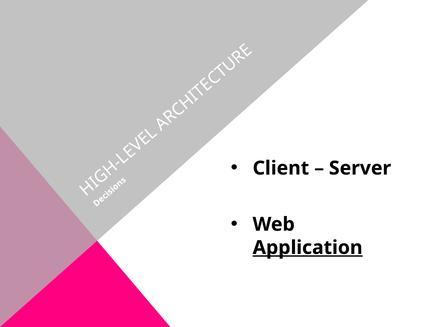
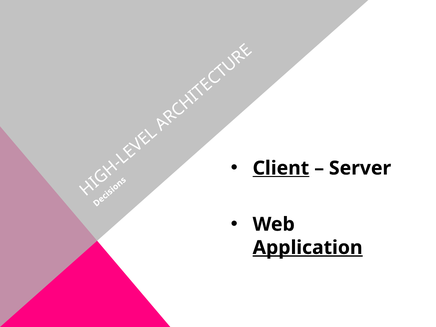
Client underline: none -> present
